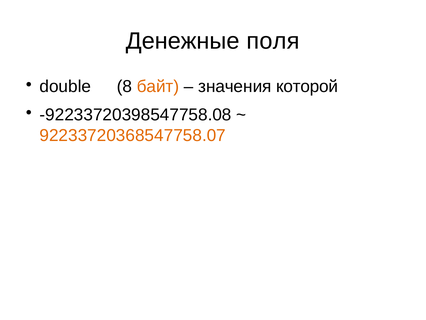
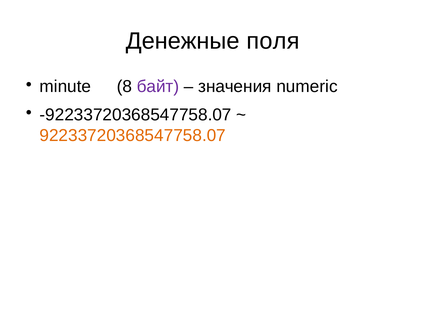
double: double -> minute
байт colour: orange -> purple
которой: которой -> numeric
-92233720398547758.08: -92233720398547758.08 -> -92233720368547758.07
